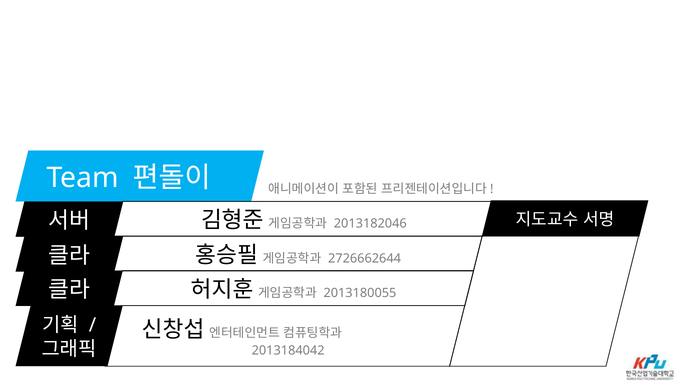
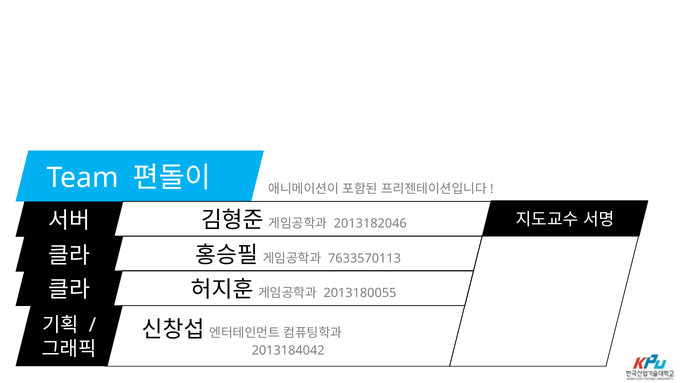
2726662644: 2726662644 -> 7633570113
